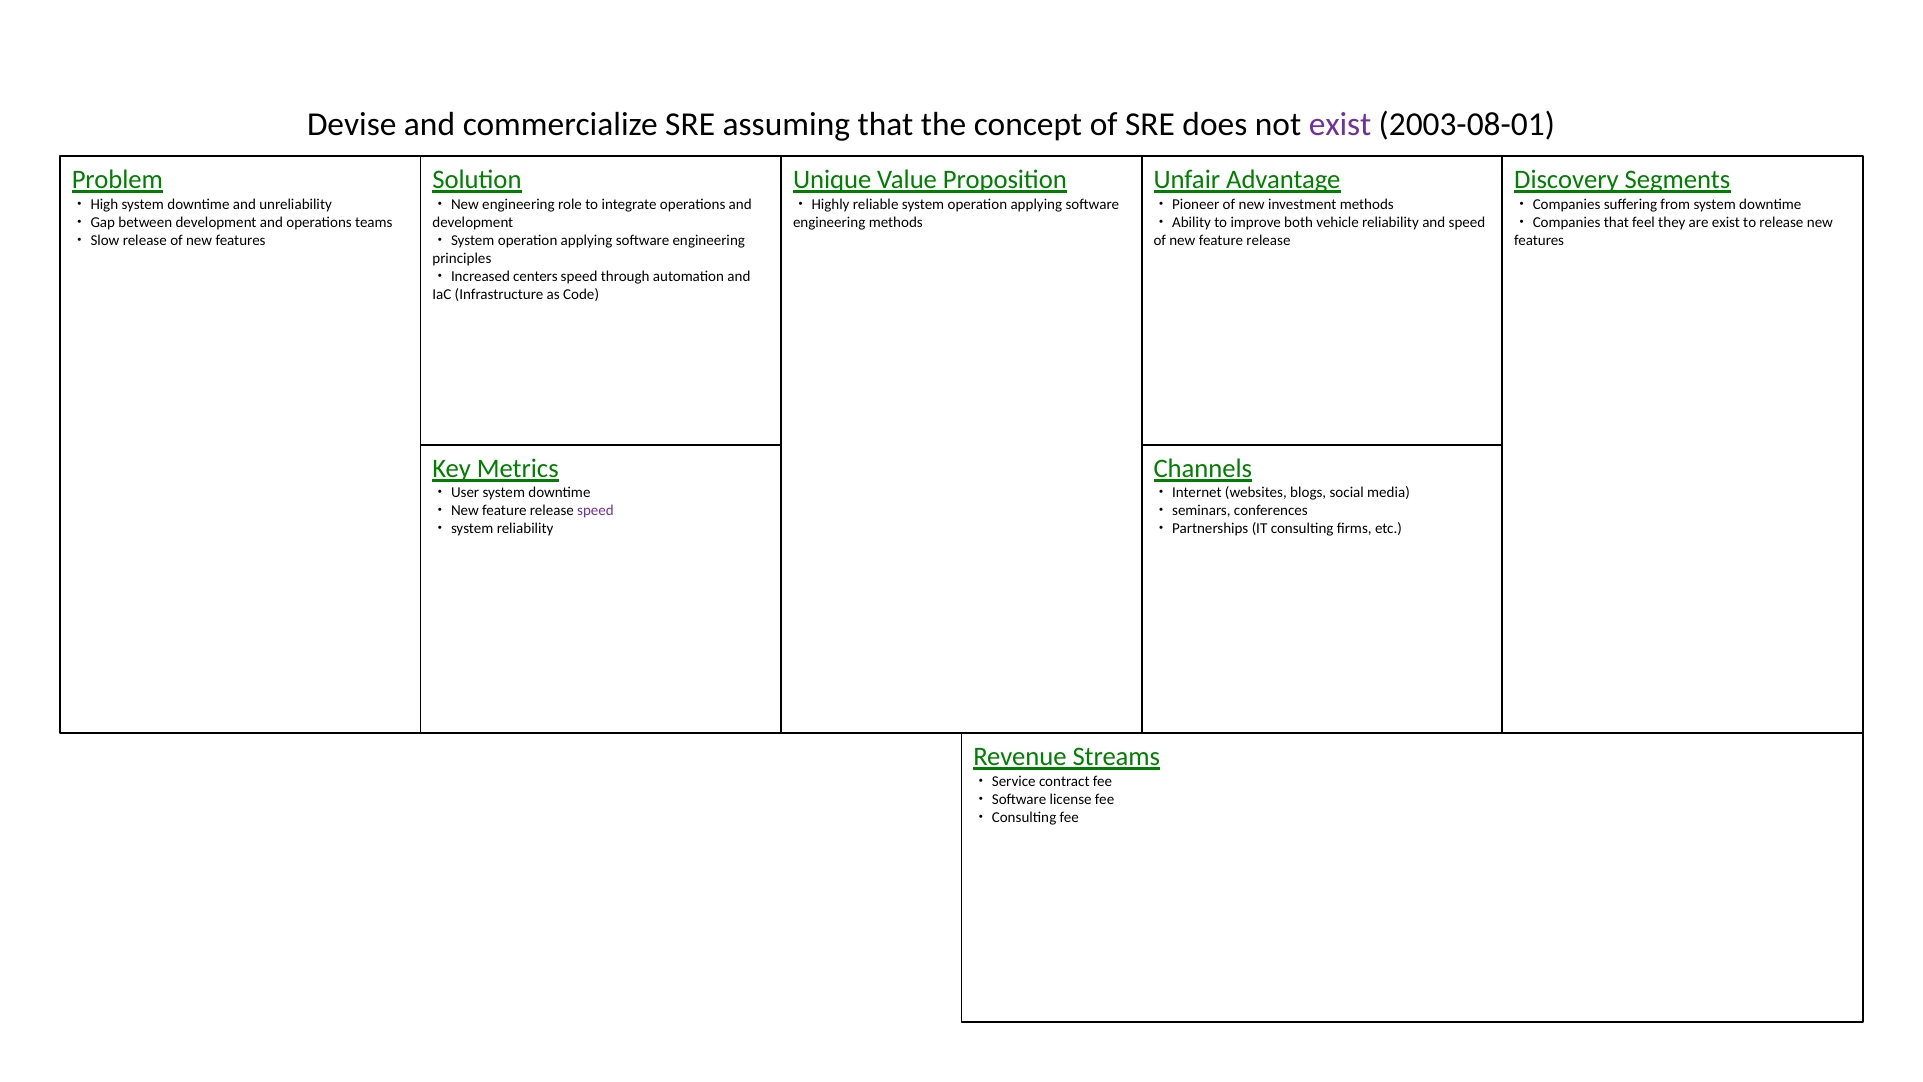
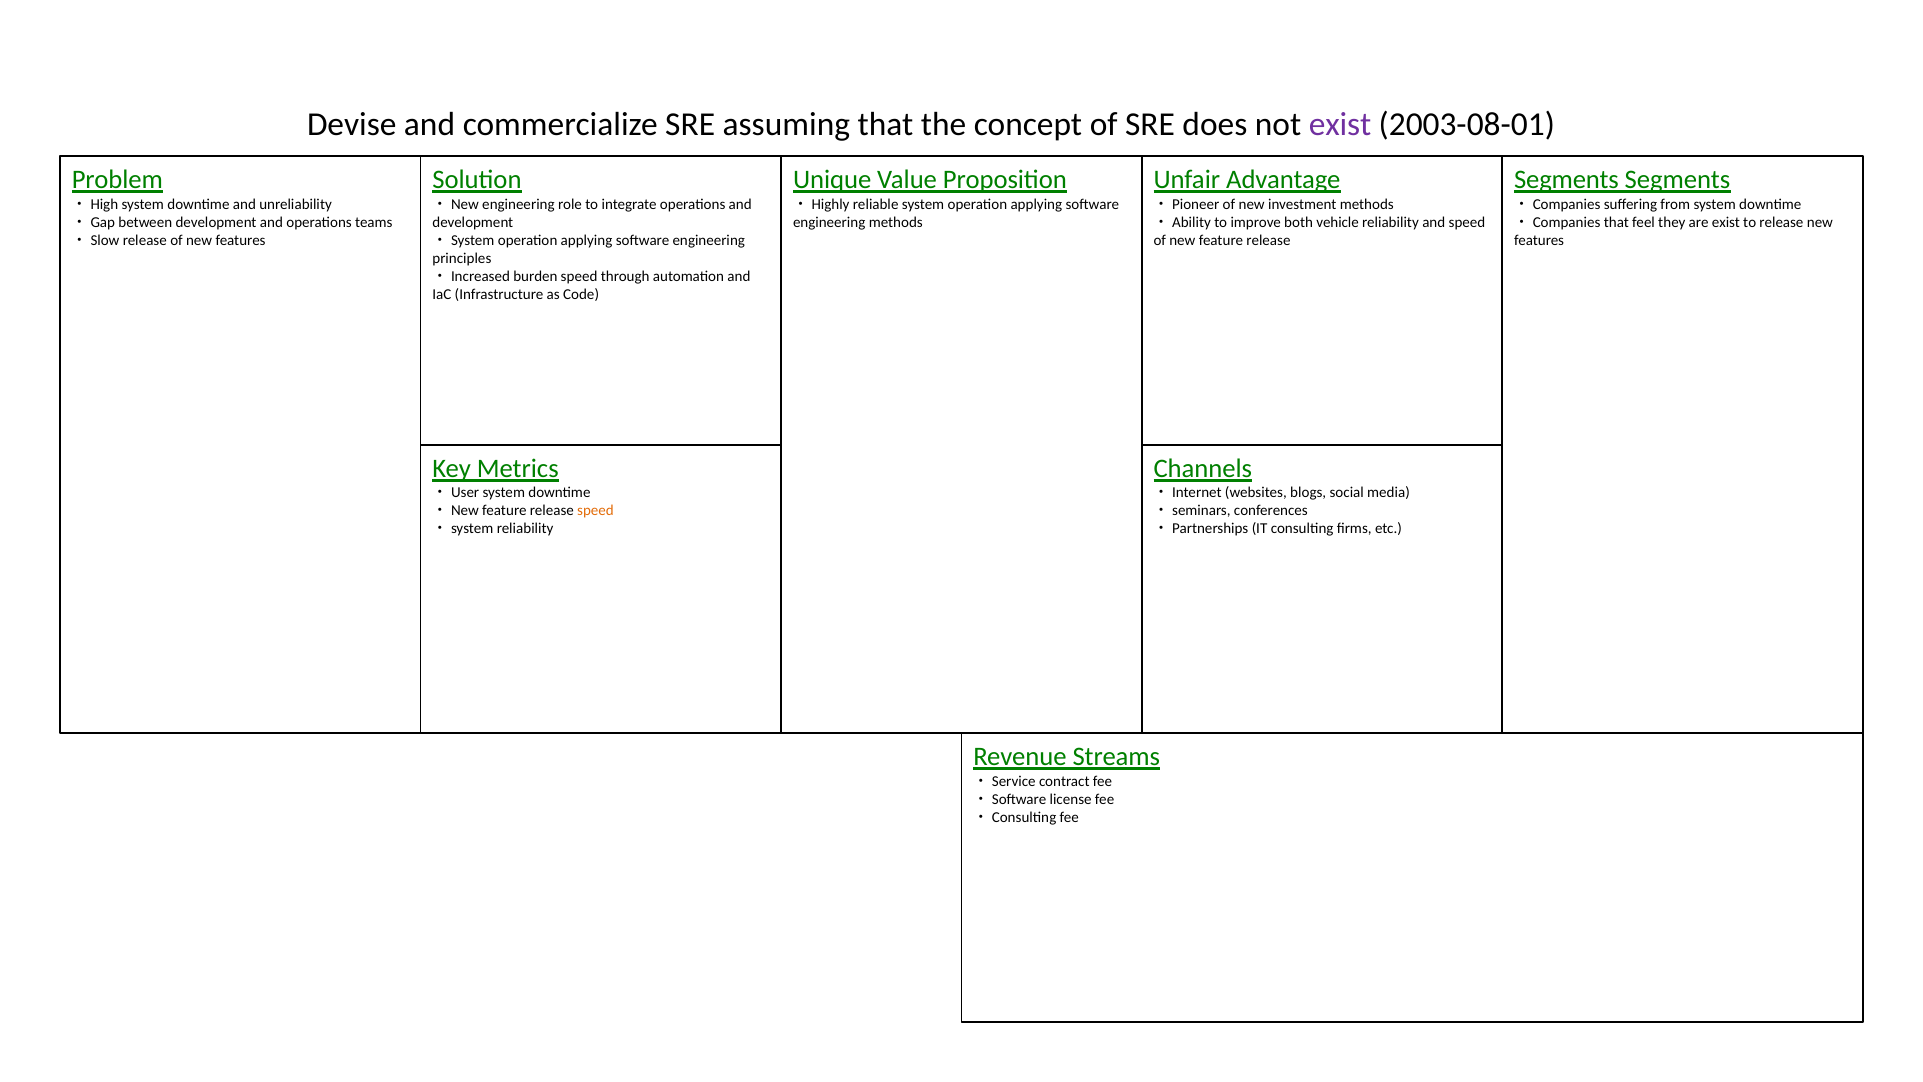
Discovery at (1566, 180): Discovery -> Segments
centers: centers -> burden
speed at (596, 511) colour: purple -> orange
